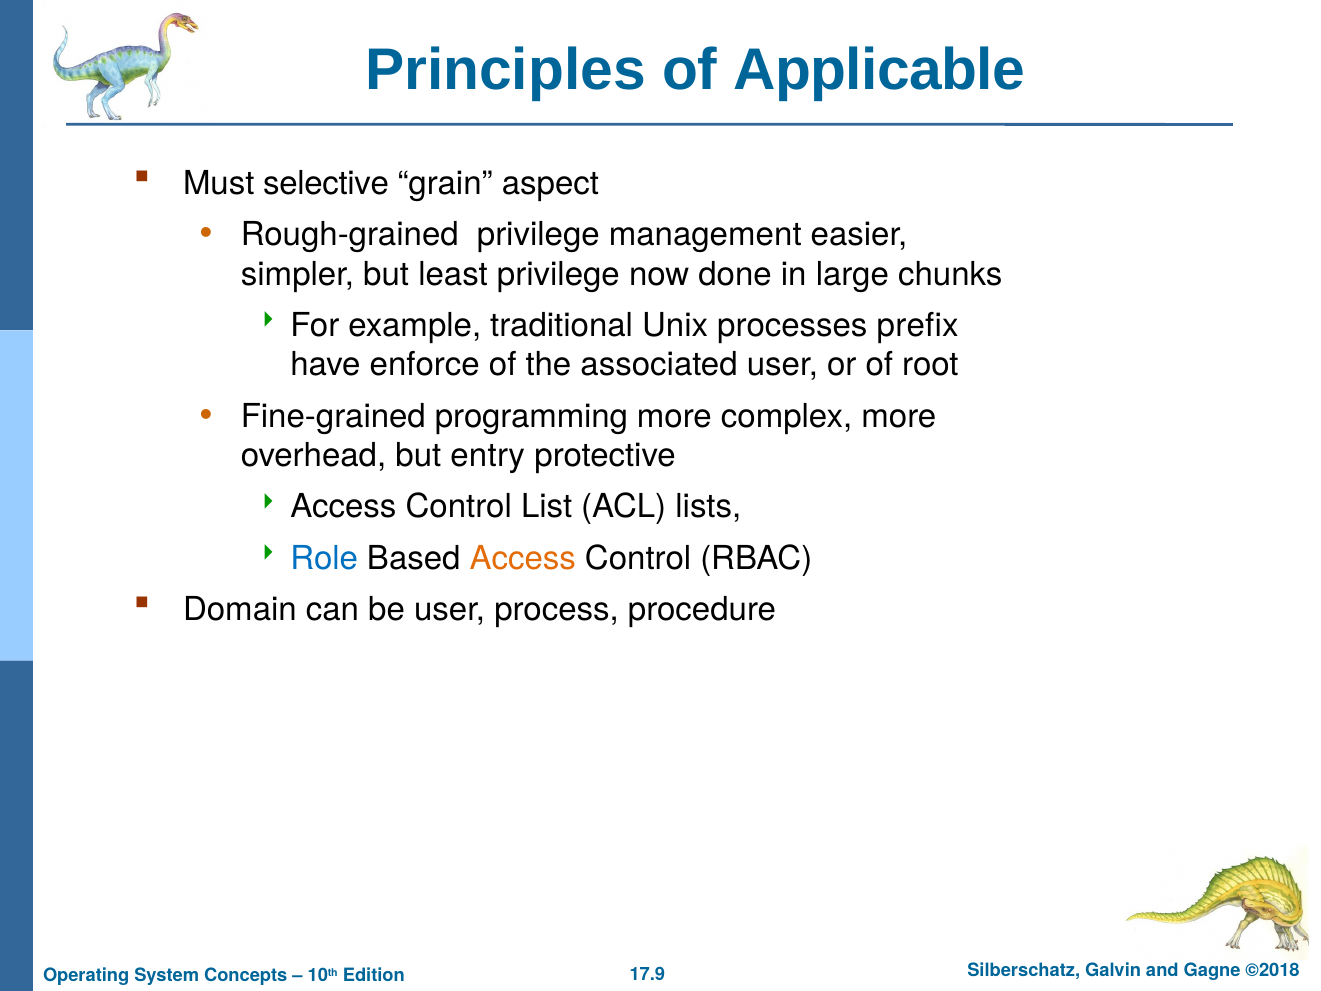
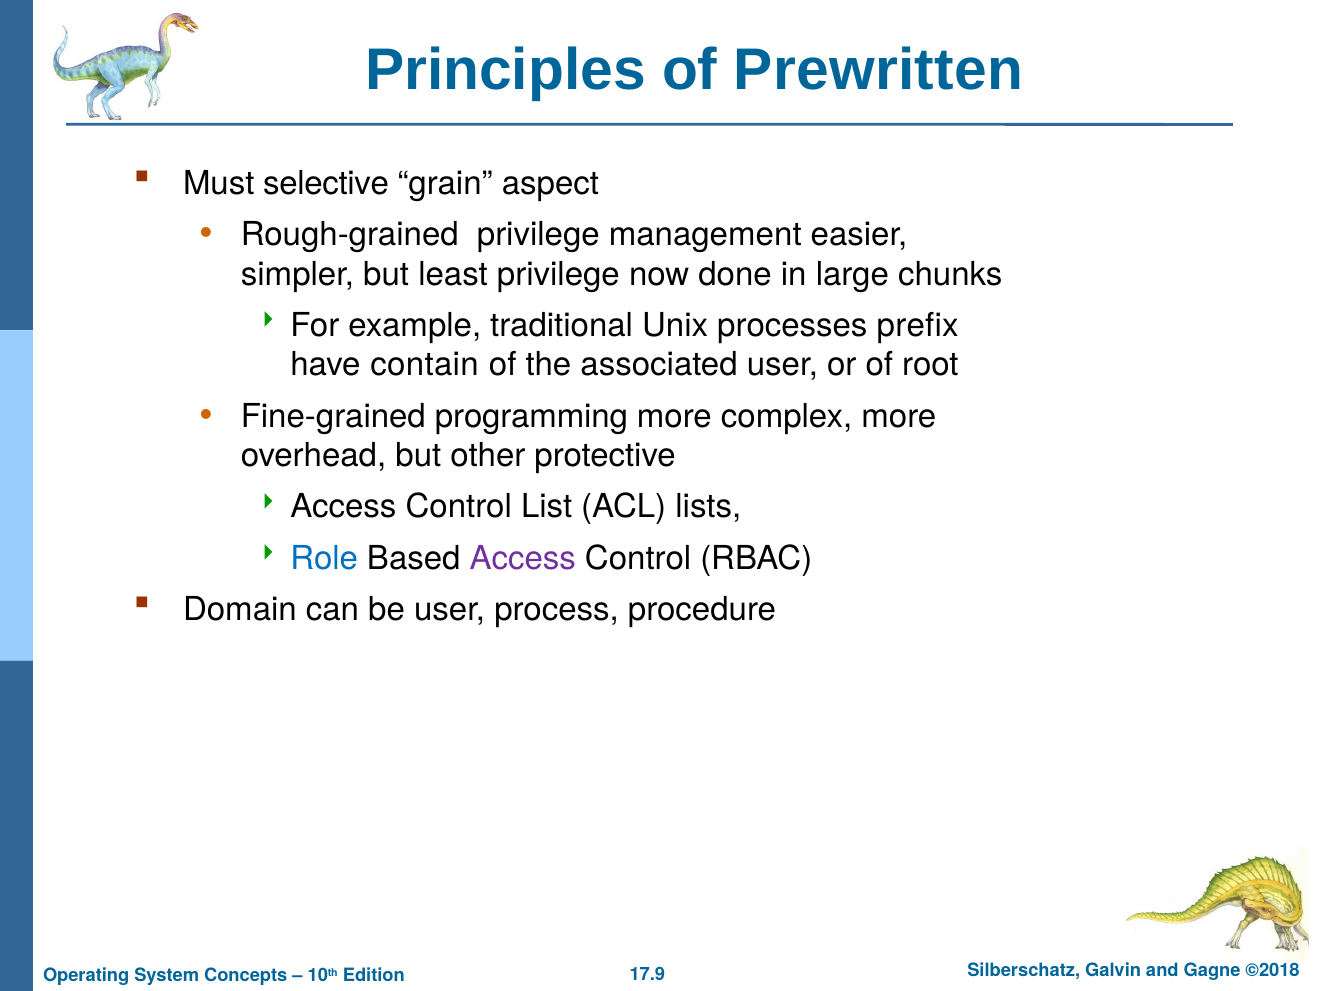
Applicable: Applicable -> Prewritten
enforce: enforce -> contain
entry: entry -> other
Access at (523, 558) colour: orange -> purple
